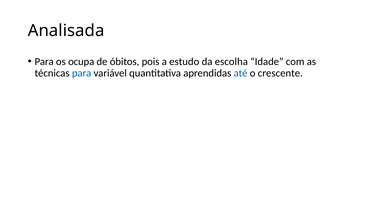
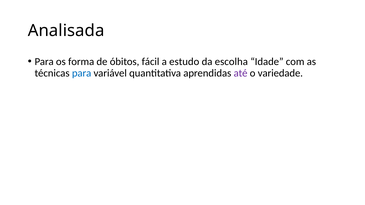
ocupa: ocupa -> forma
pois: pois -> fácil
até colour: blue -> purple
crescente: crescente -> variedade
